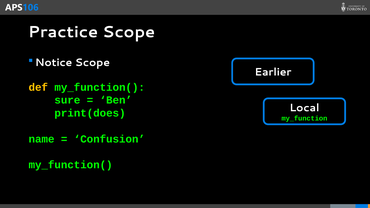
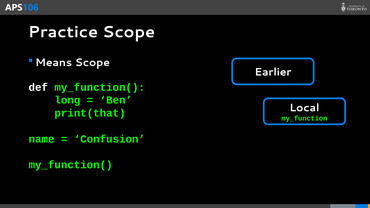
Notice: Notice -> Means
def colour: yellow -> white
sure: sure -> long
print(does: print(does -> print(that
